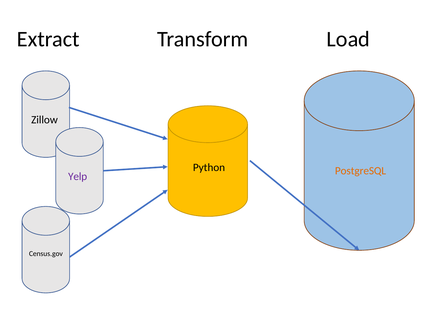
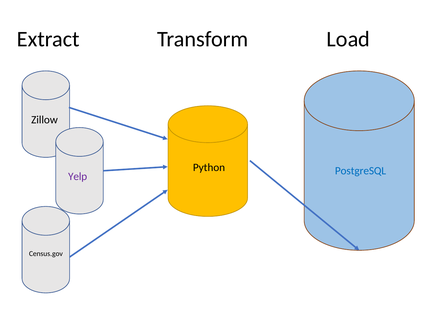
PostgreSQL colour: orange -> blue
